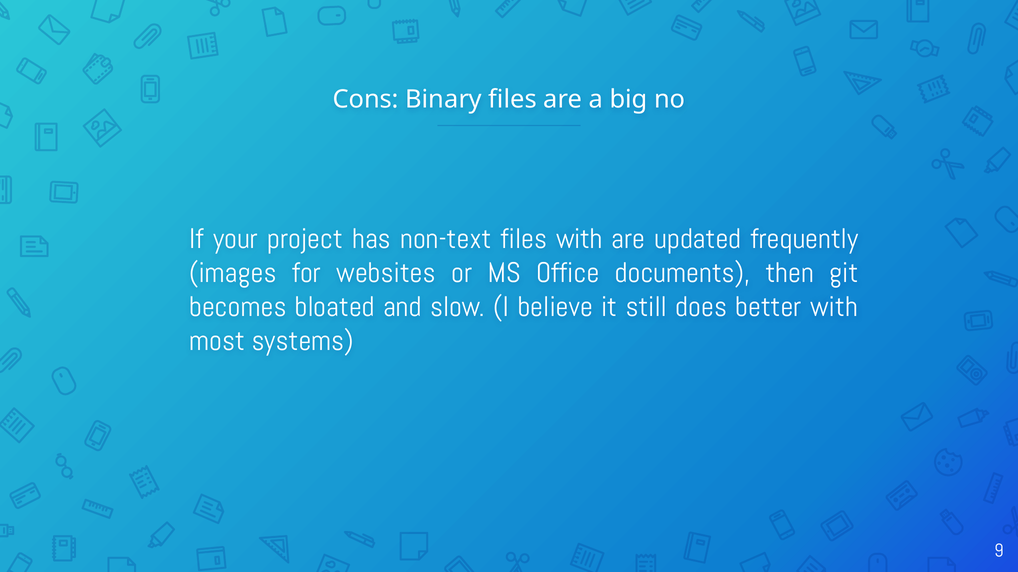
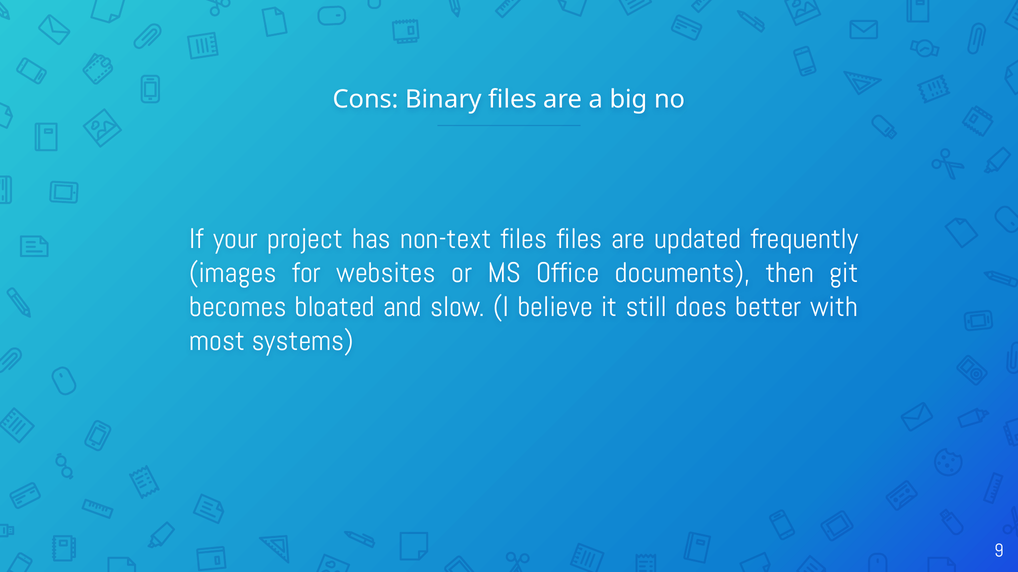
files with: with -> files
